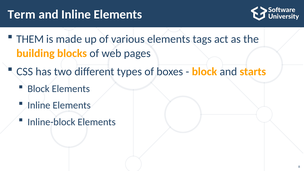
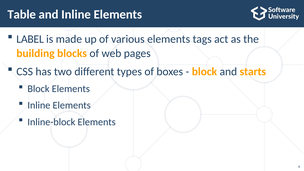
Term: Term -> Table
THEM: THEM -> LABEL
